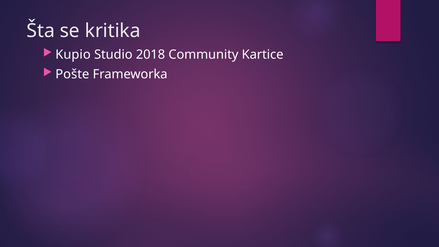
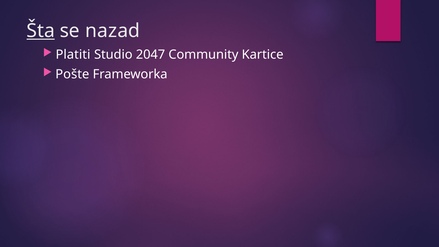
Šta underline: none -> present
kritika: kritika -> nazad
Kupio: Kupio -> Platiti
2018: 2018 -> 2047
